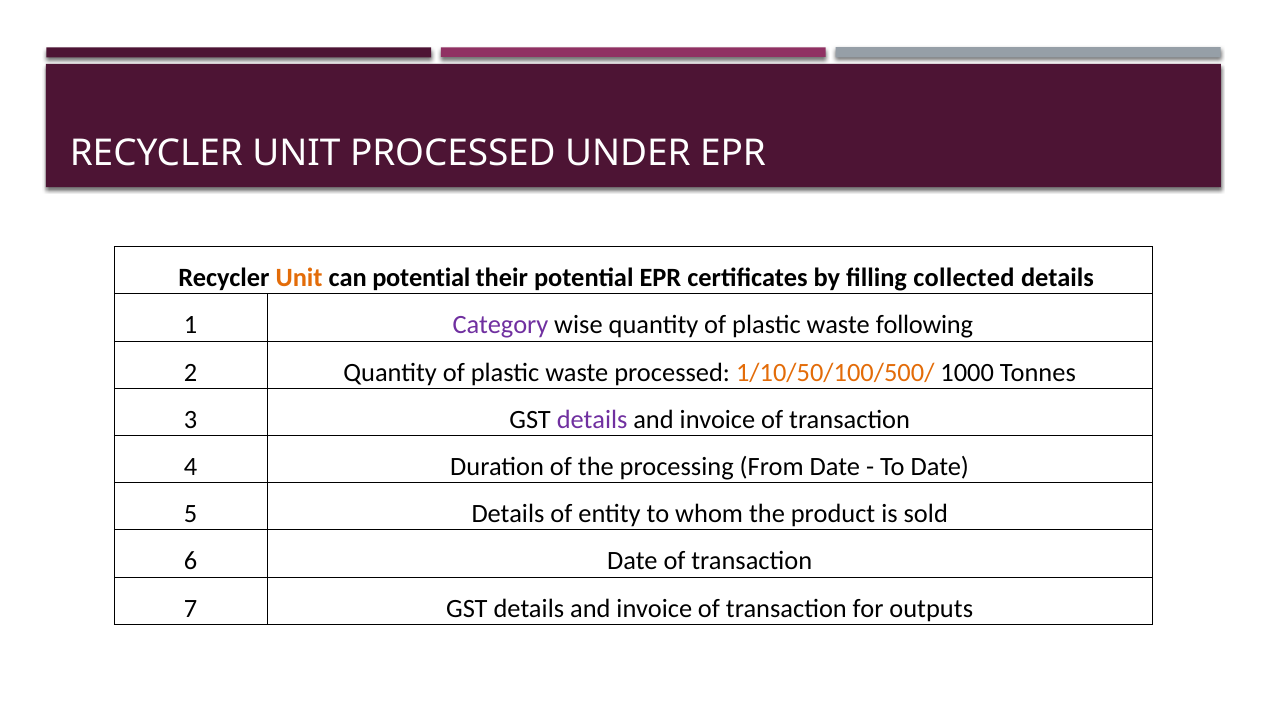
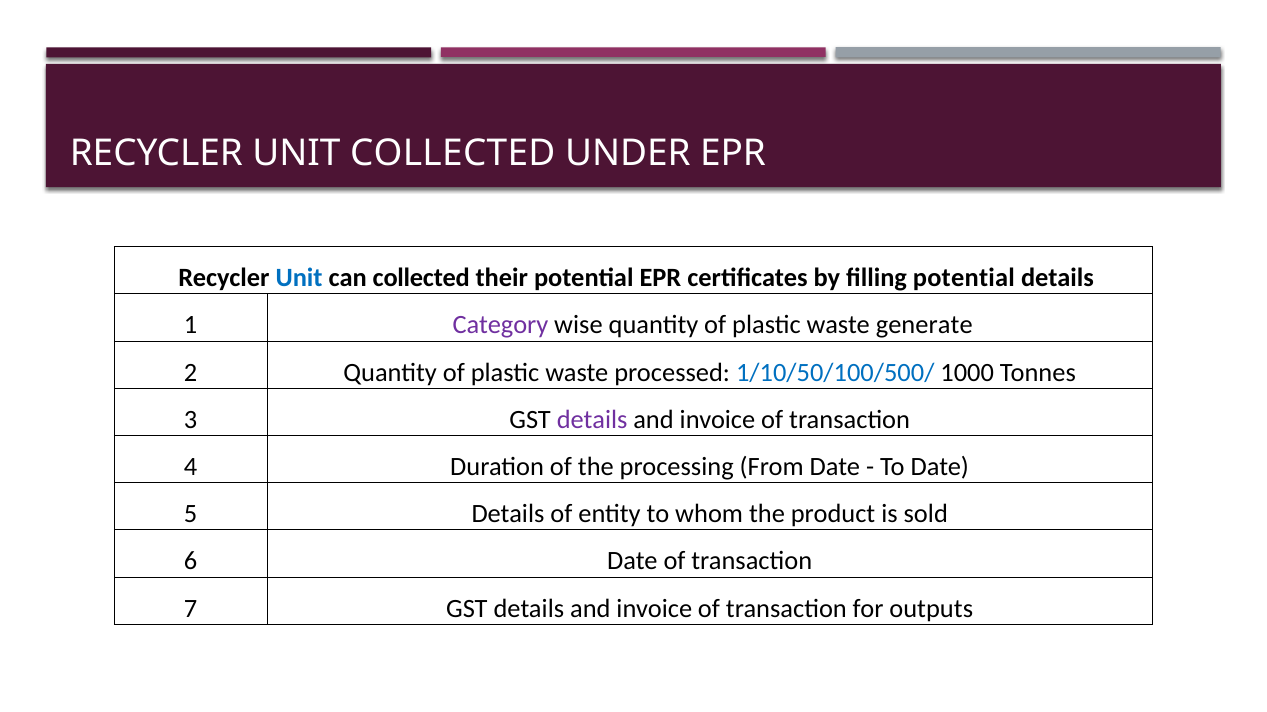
UNIT PROCESSED: PROCESSED -> COLLECTED
Unit at (299, 278) colour: orange -> blue
can potential: potential -> collected
filling collected: collected -> potential
following: following -> generate
1/10/50/100/500/ colour: orange -> blue
